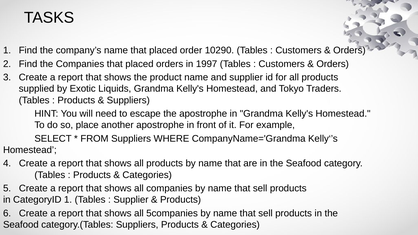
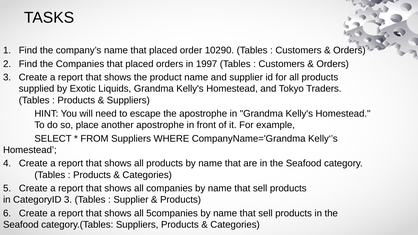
CategoryID 1: 1 -> 3
